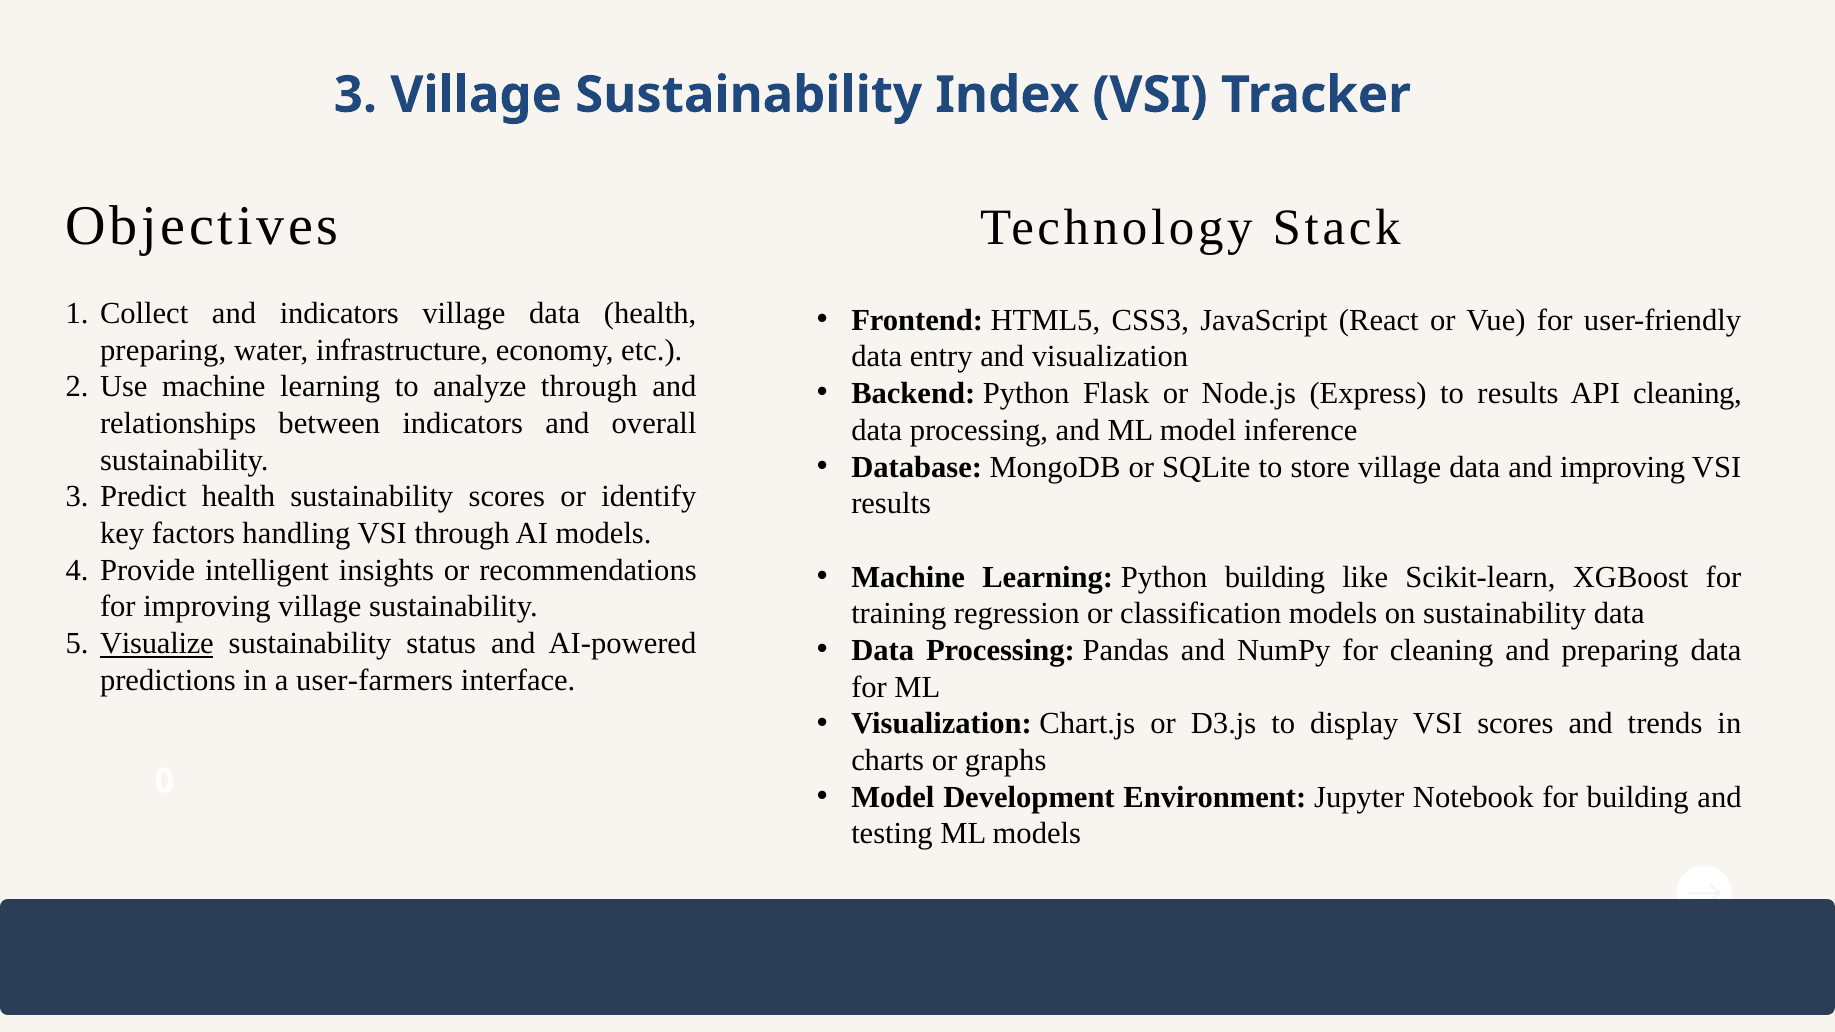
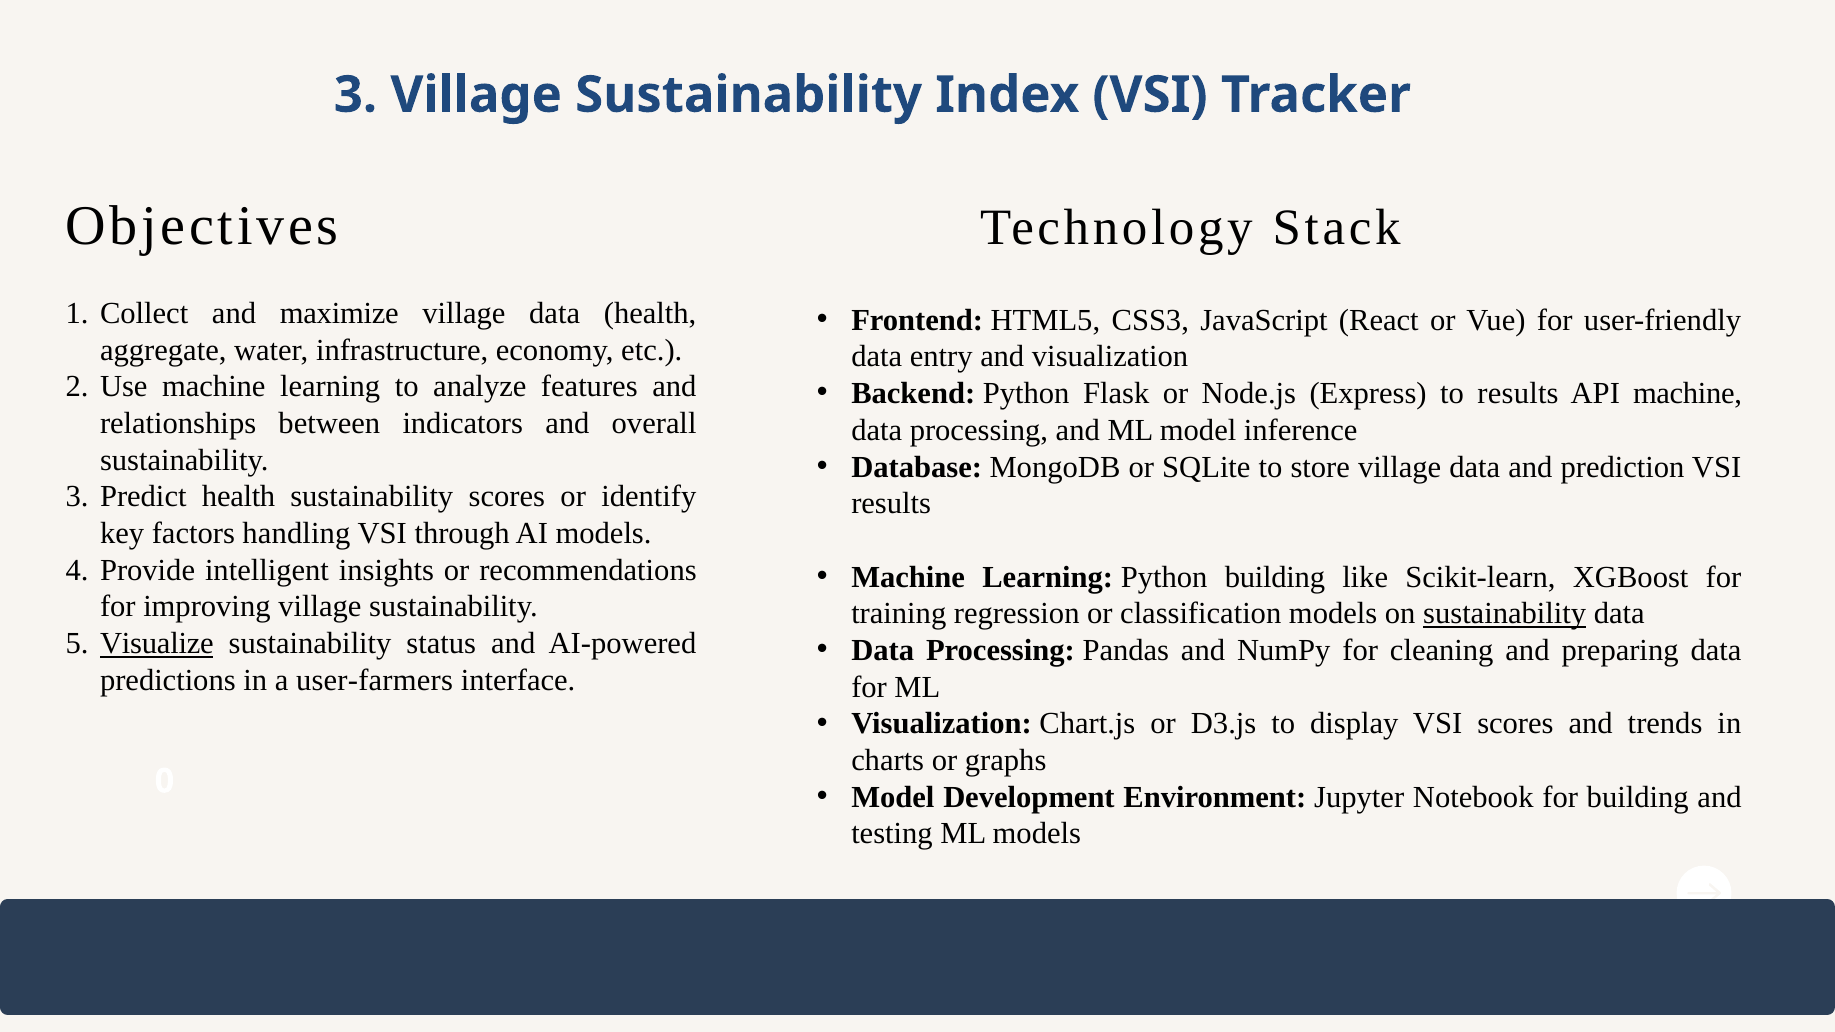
and indicators: indicators -> maximize
preparing at (163, 350): preparing -> aggregate
analyze through: through -> features
API cleaning: cleaning -> machine
and improving: improving -> prediction
sustainability at (1505, 614) underline: none -> present
